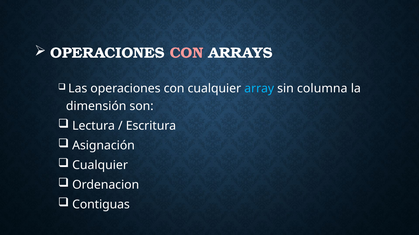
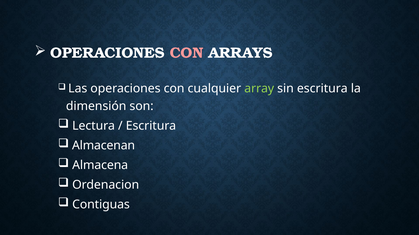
array colour: light blue -> light green
sin columna: columna -> escritura
Asignación: Asignación -> Almacenan
Cualquier at (100, 166): Cualquier -> Almacena
